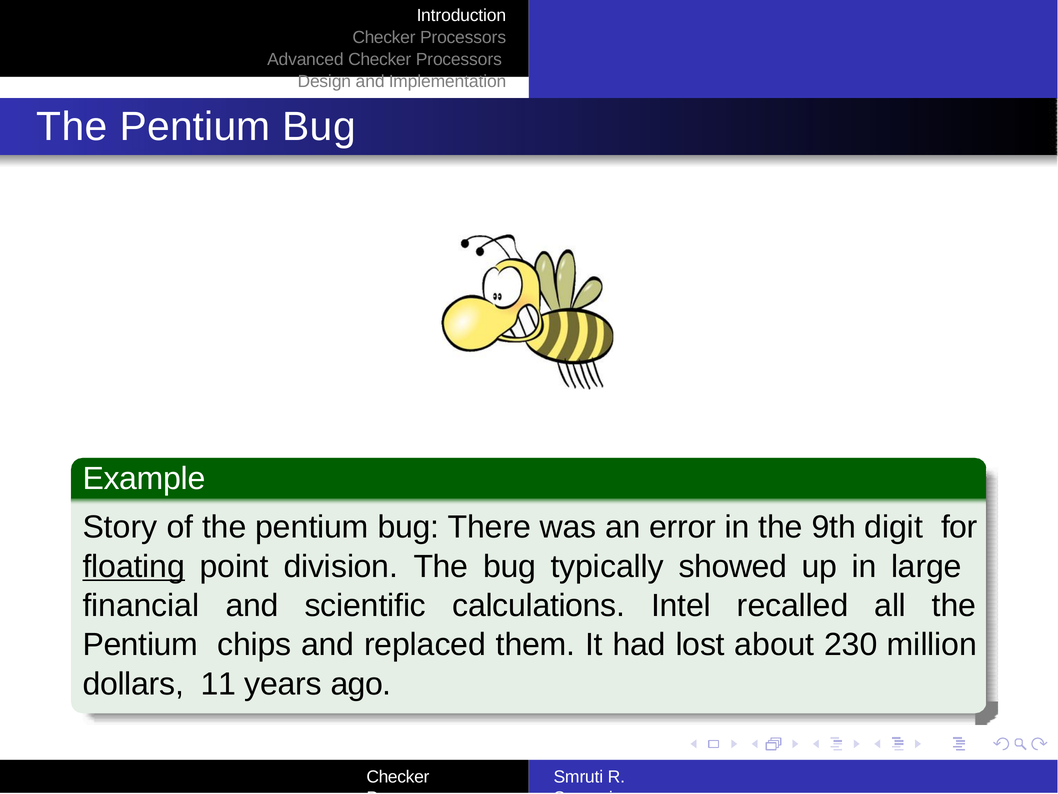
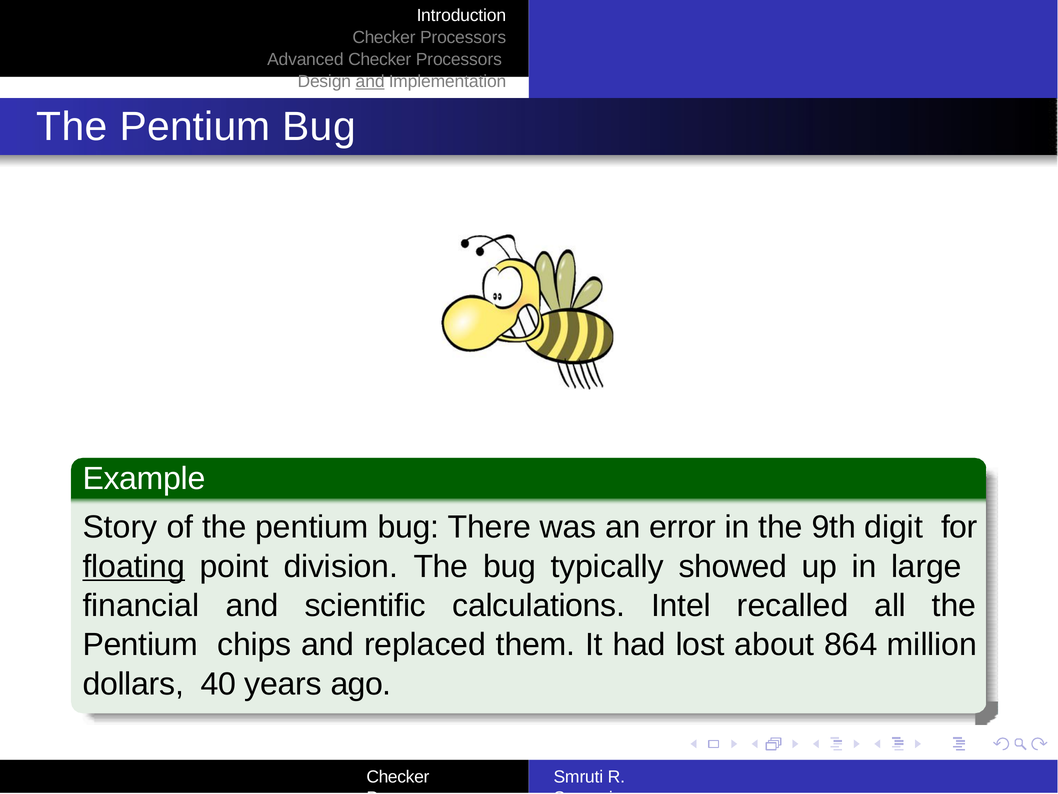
and at (370, 82) underline: none -> present
230: 230 -> 864
11: 11 -> 40
